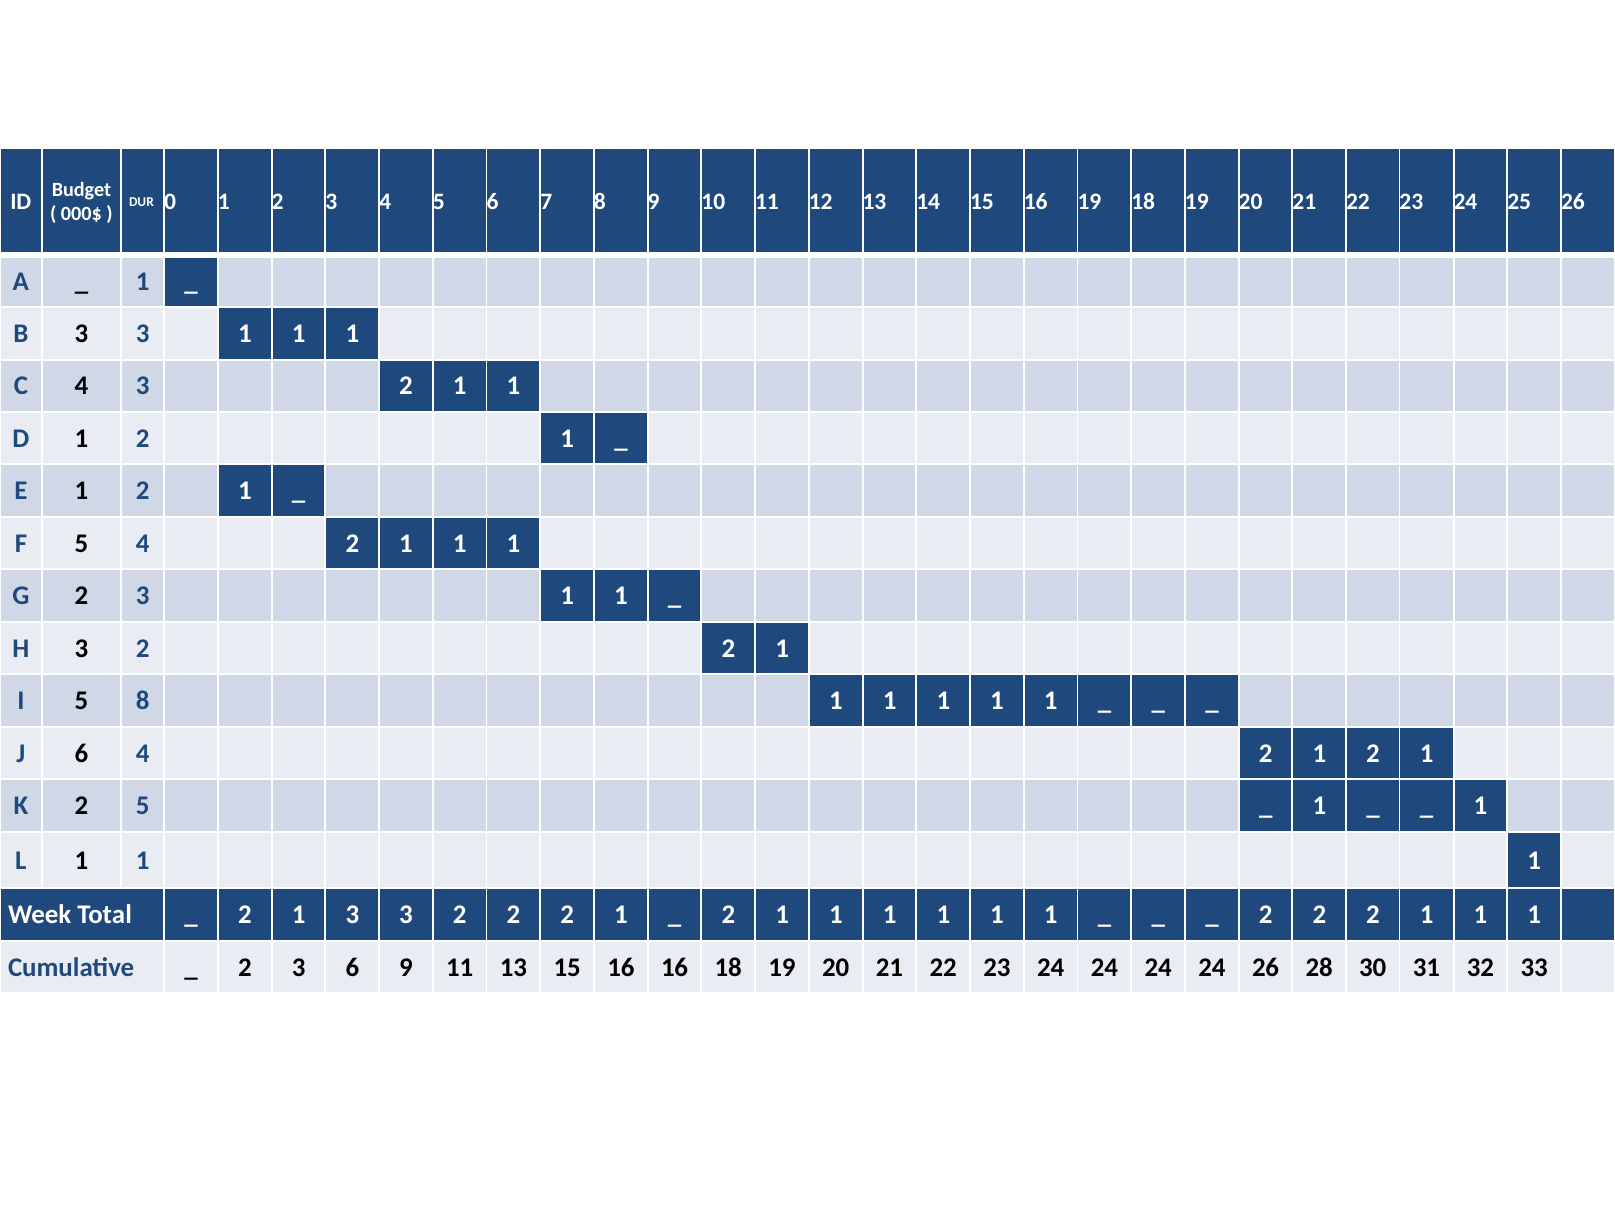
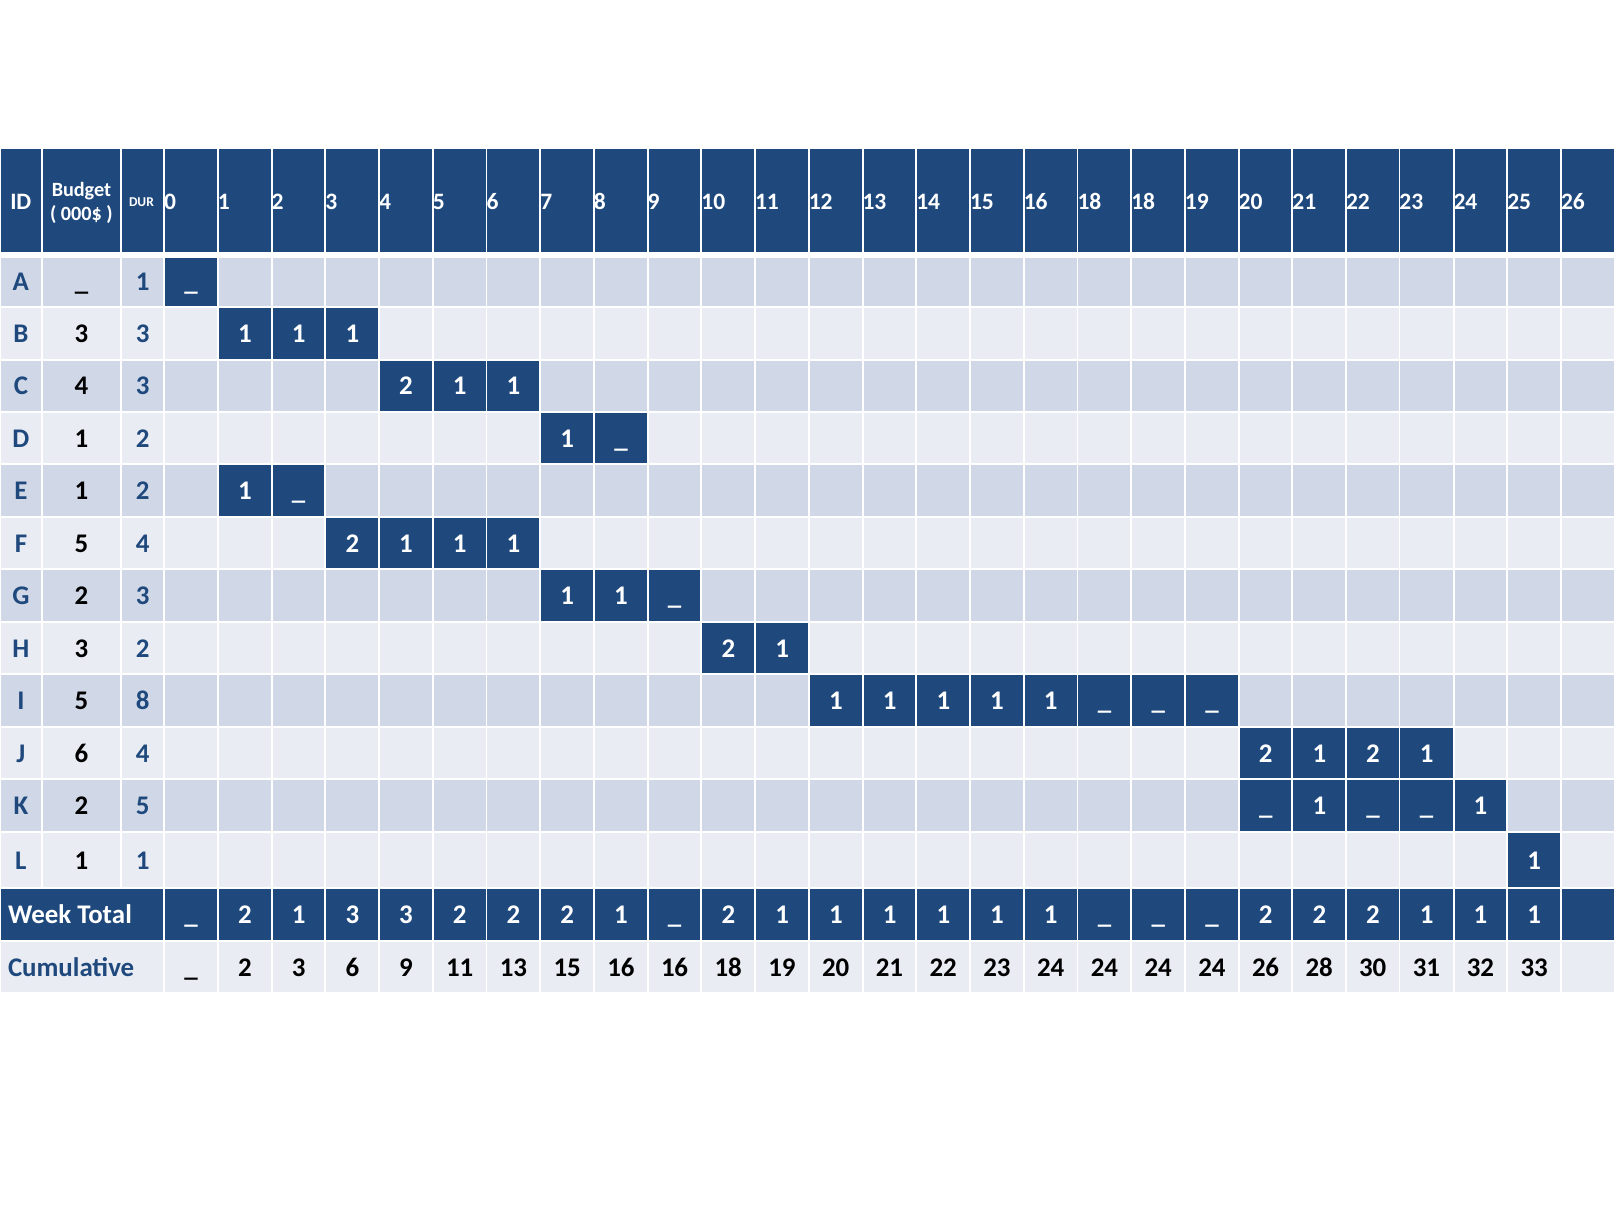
15 16 19: 19 -> 18
